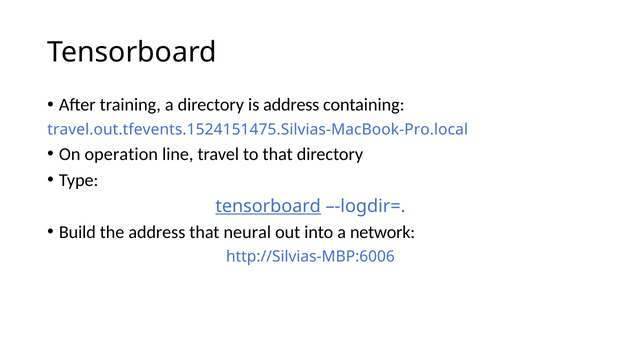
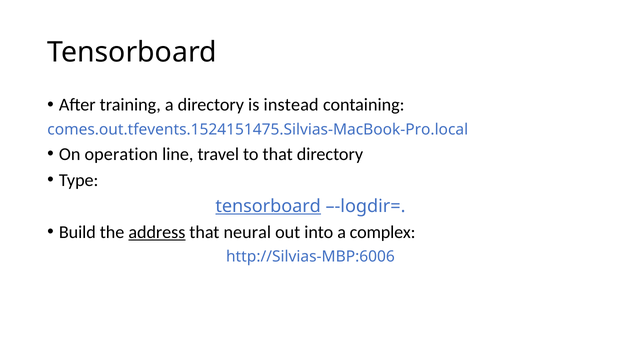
is address: address -> instead
travel.out.tfevents.1524151475.Silvias-MacBook-Pro.local: travel.out.tfevents.1524151475.Silvias-MacBook-Pro.local -> comes.out.tfevents.1524151475.Silvias-MacBook-Pro.local
address at (157, 232) underline: none -> present
network: network -> complex
